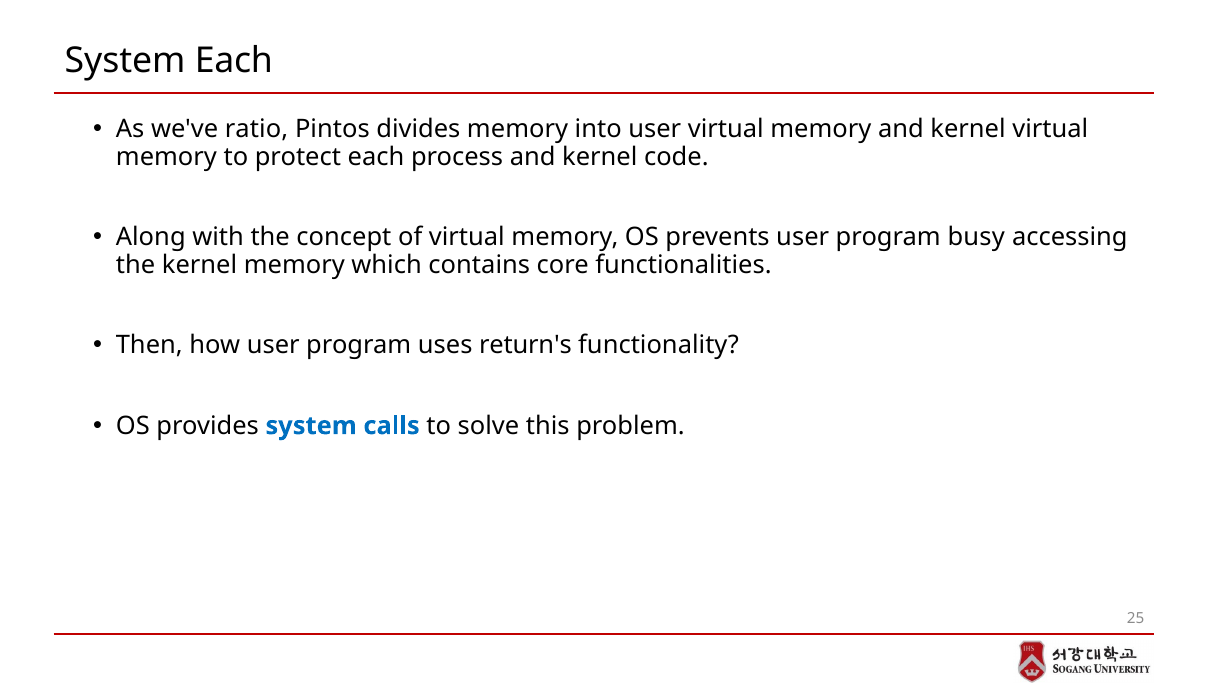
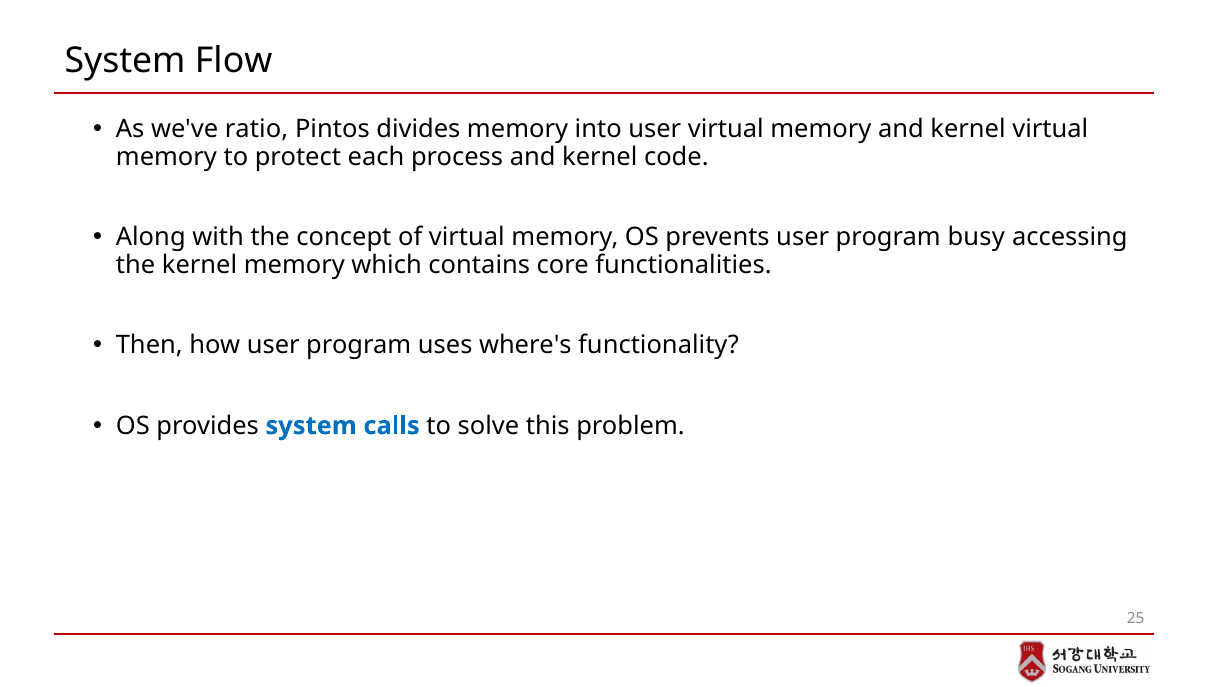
System Each: Each -> Flow
return's: return's -> where's
